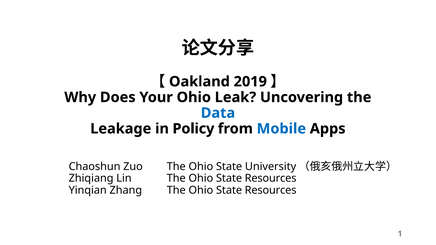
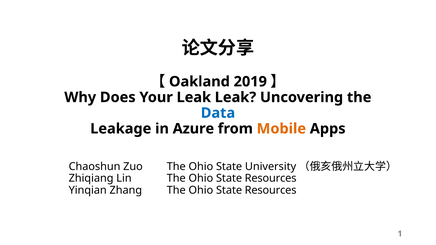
Your Ohio: Ohio -> Leak
Policy: Policy -> Azure
Mobile colour: blue -> orange
